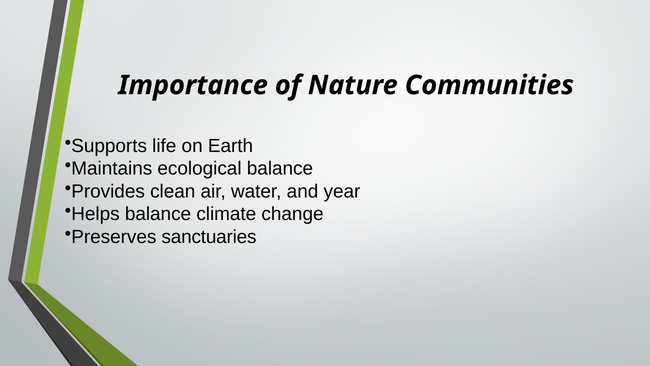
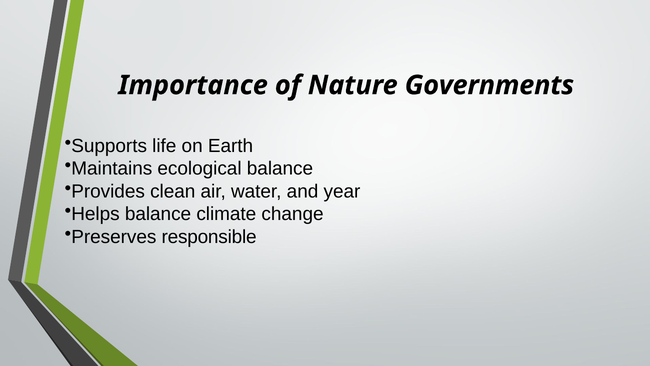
Communities: Communities -> Governments
sanctuaries: sanctuaries -> responsible
